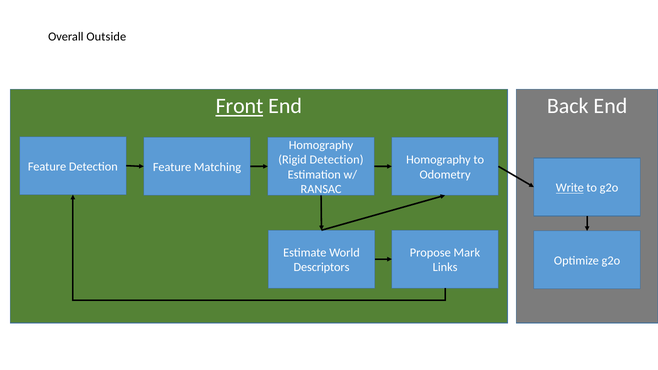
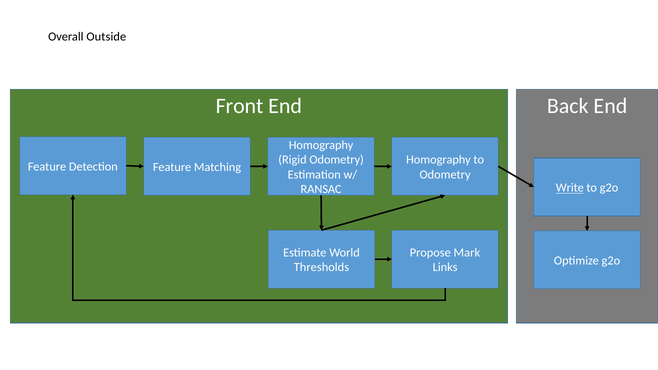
Front underline: present -> none
Rigid Detection: Detection -> Odometry
Descriptors: Descriptors -> Thresholds
